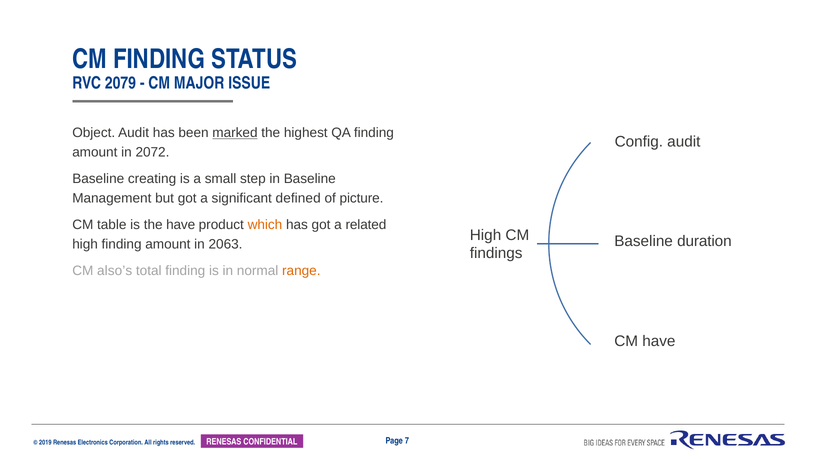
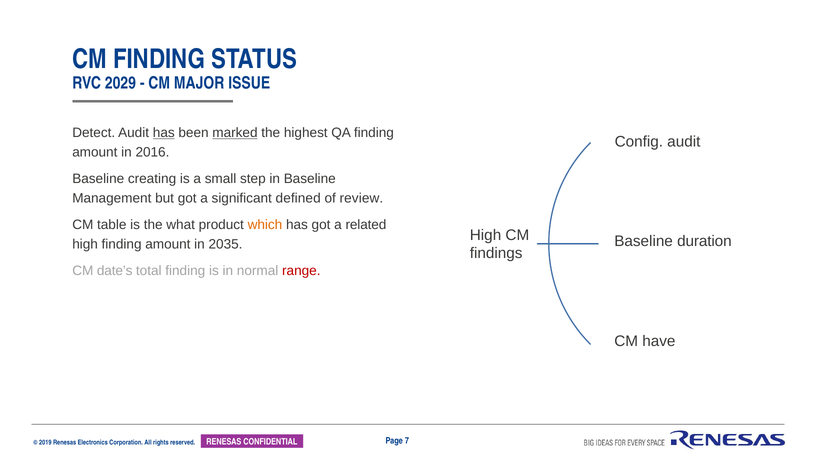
2079: 2079 -> 2029
Object: Object -> Detect
has at (164, 133) underline: none -> present
2072: 2072 -> 2016
picture: picture -> review
the have: have -> what
2063: 2063 -> 2035
also’s: also’s -> date’s
range colour: orange -> red
